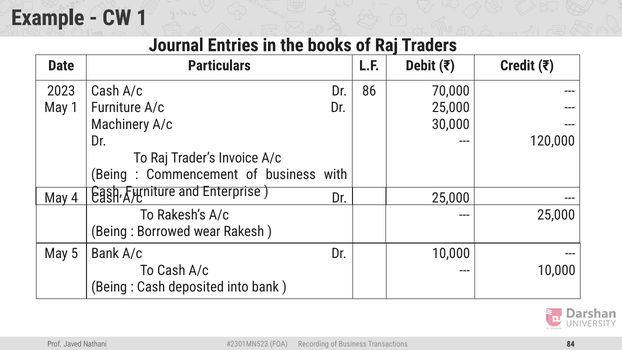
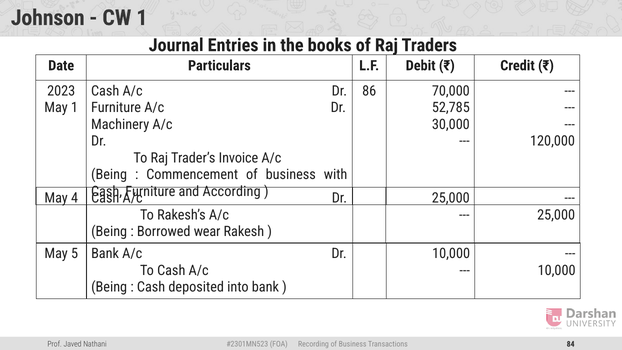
Example: Example -> Johnson
25,000 at (451, 108): 25,000 -> 52,785
Enterprise: Enterprise -> According
